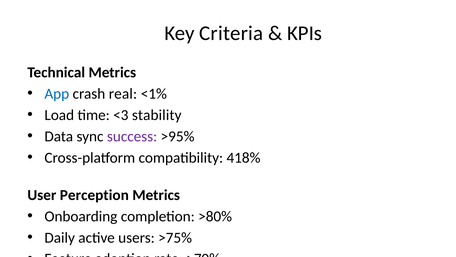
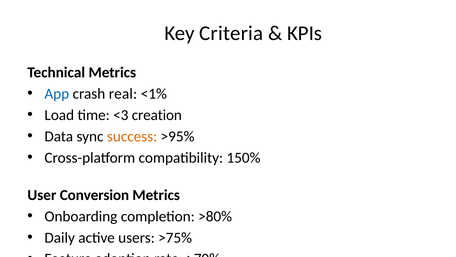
stability: stability -> creation
success colour: purple -> orange
418%: 418% -> 150%
Perception: Perception -> Conversion
